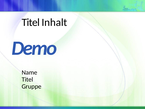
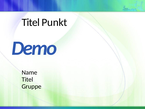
Inhalt: Inhalt -> Punkt
